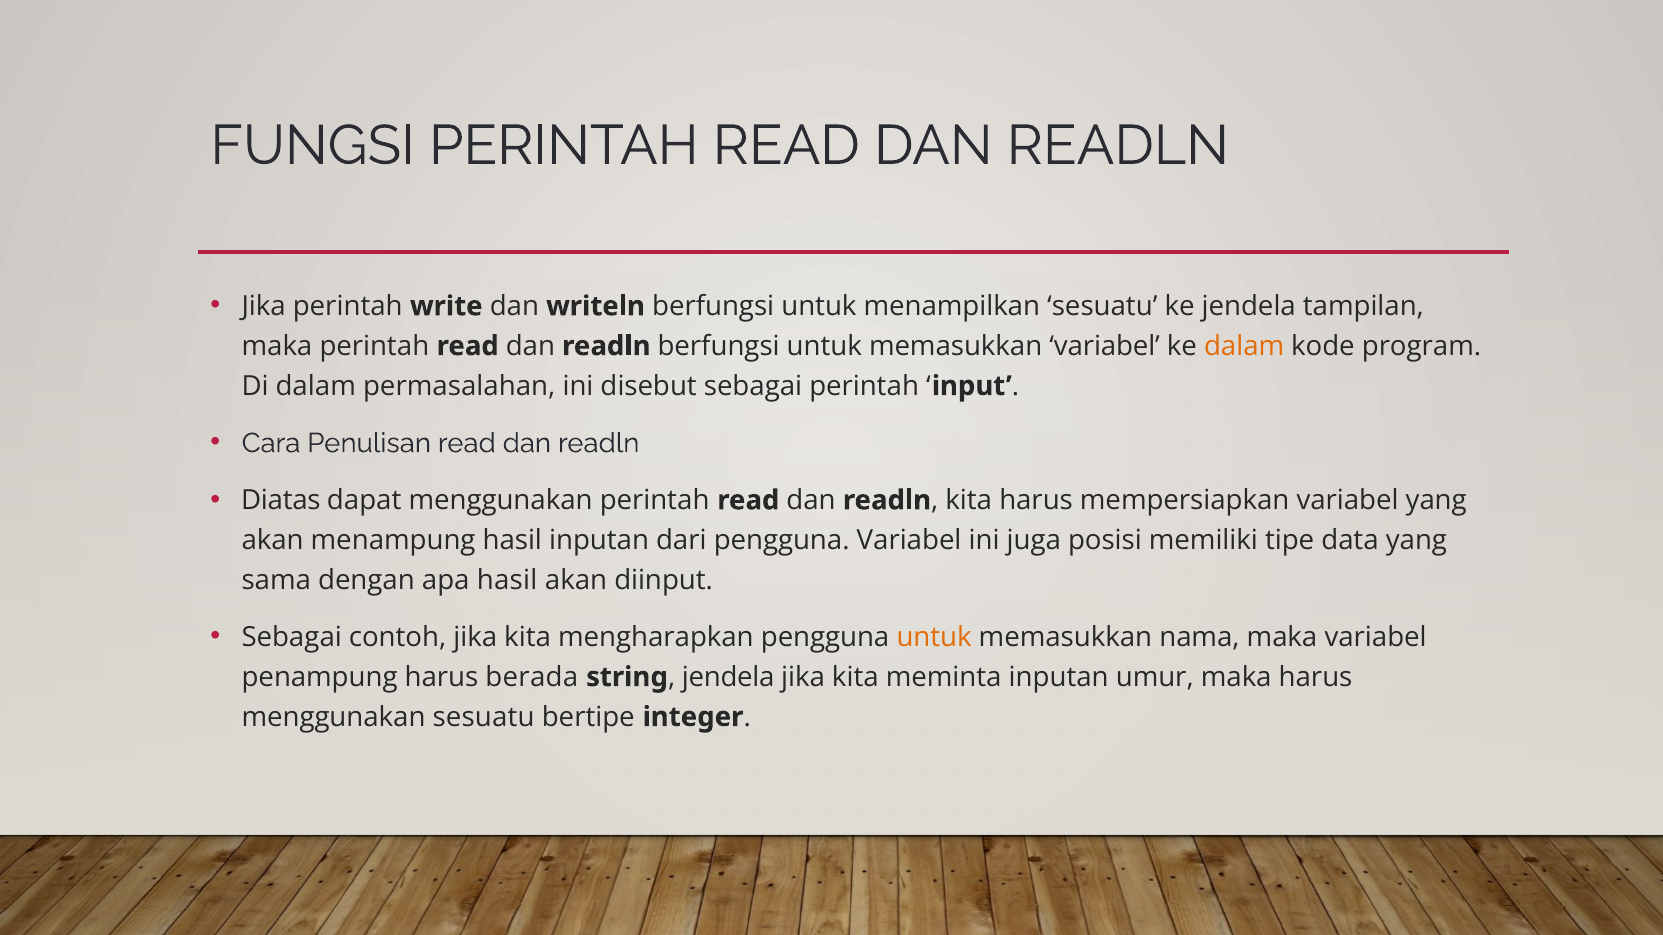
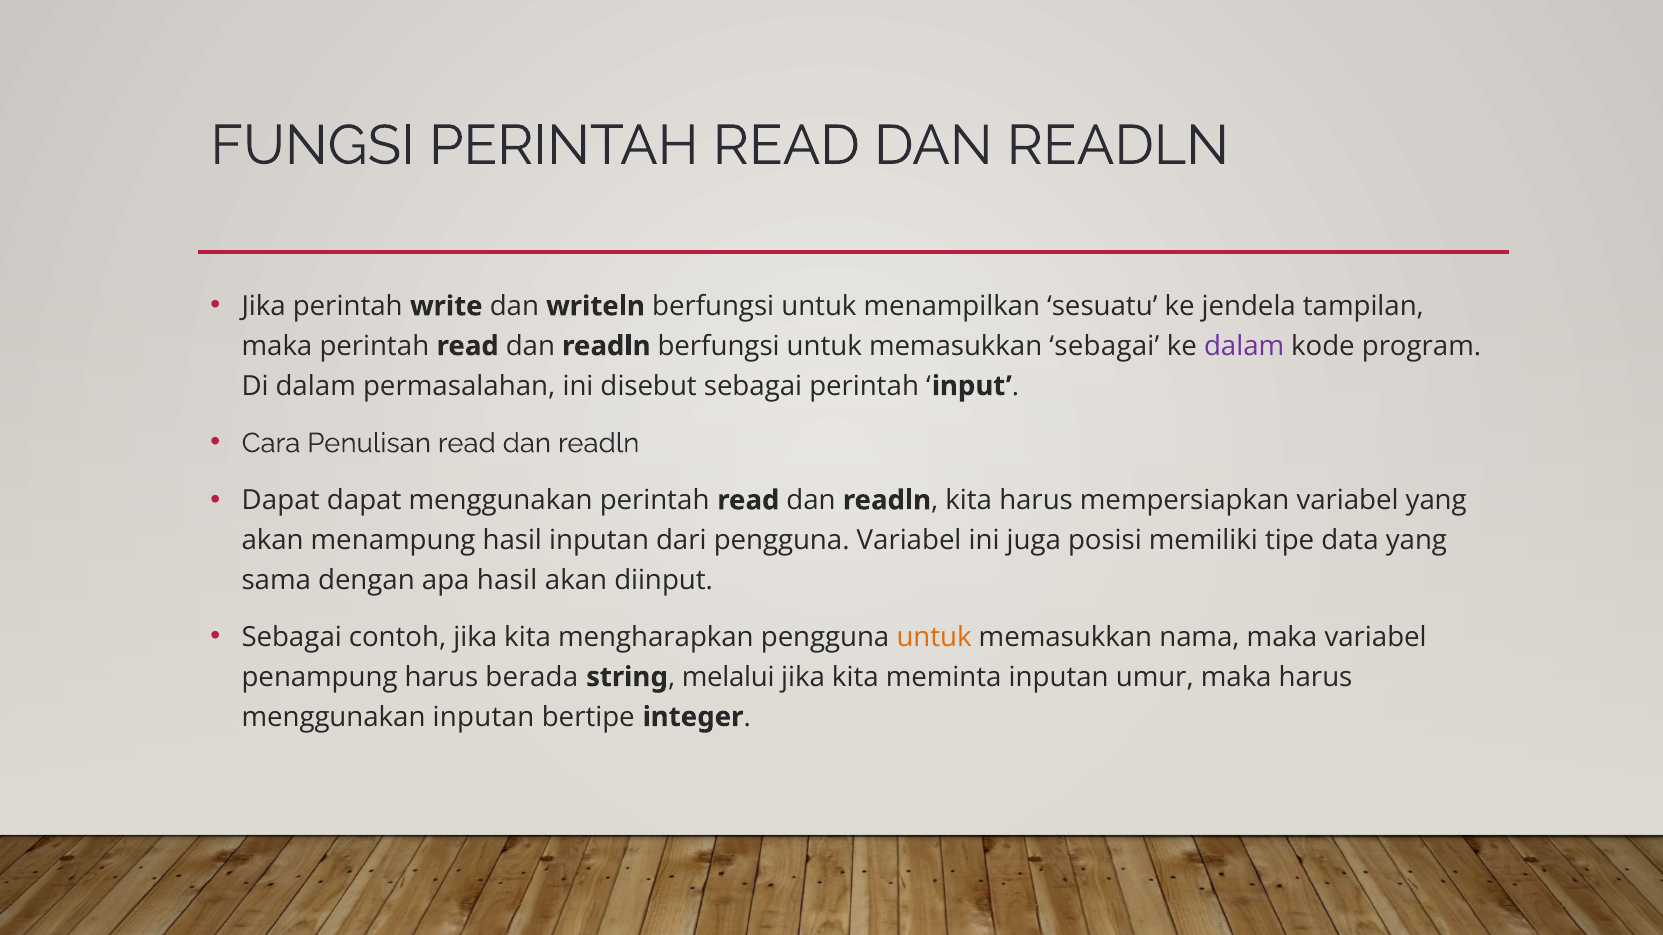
memasukkan variabel: variabel -> sebagai
dalam at (1244, 346) colour: orange -> purple
Diatas at (281, 501): Diatas -> Dapat
jendela at (728, 677): jendela -> melalui
menggunakan sesuatu: sesuatu -> inputan
